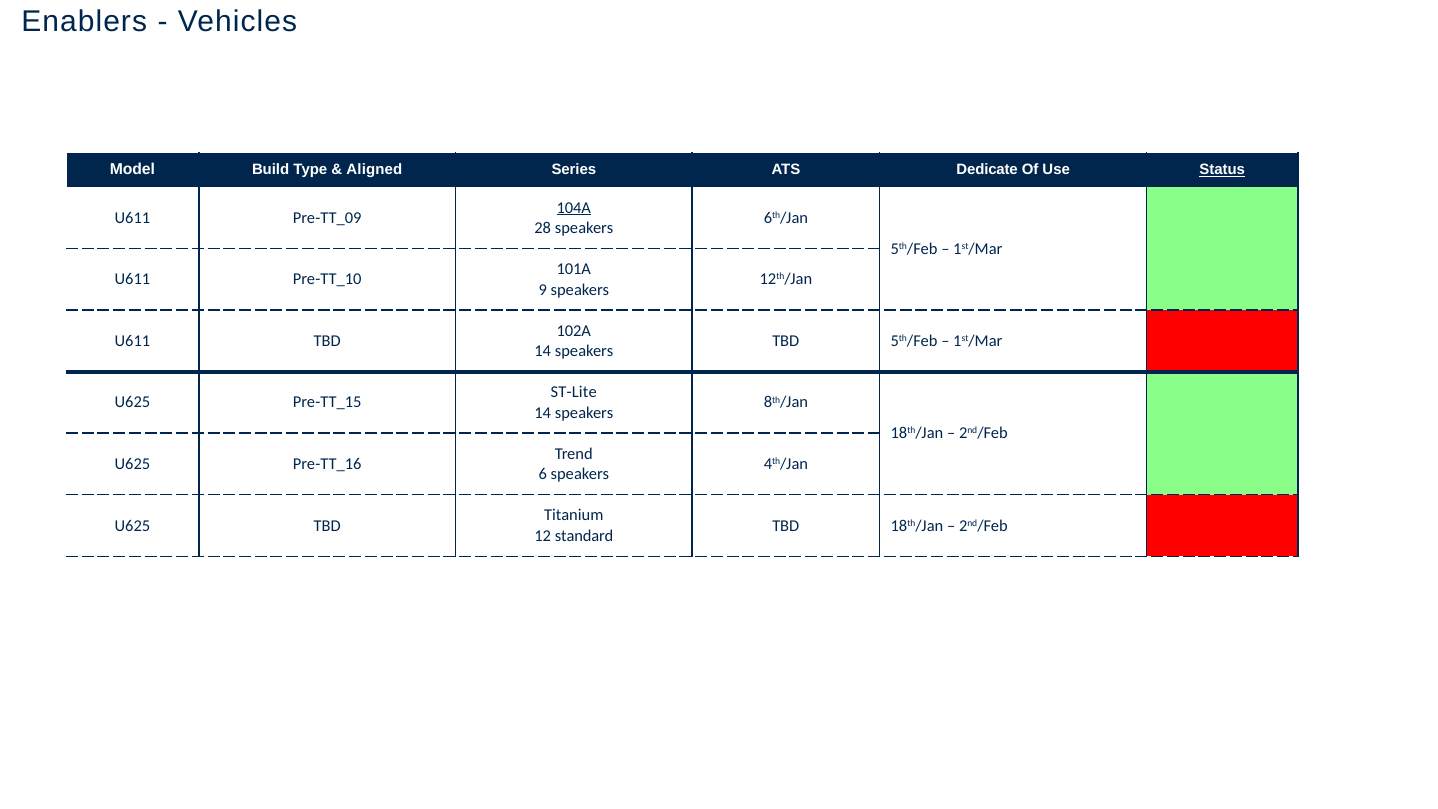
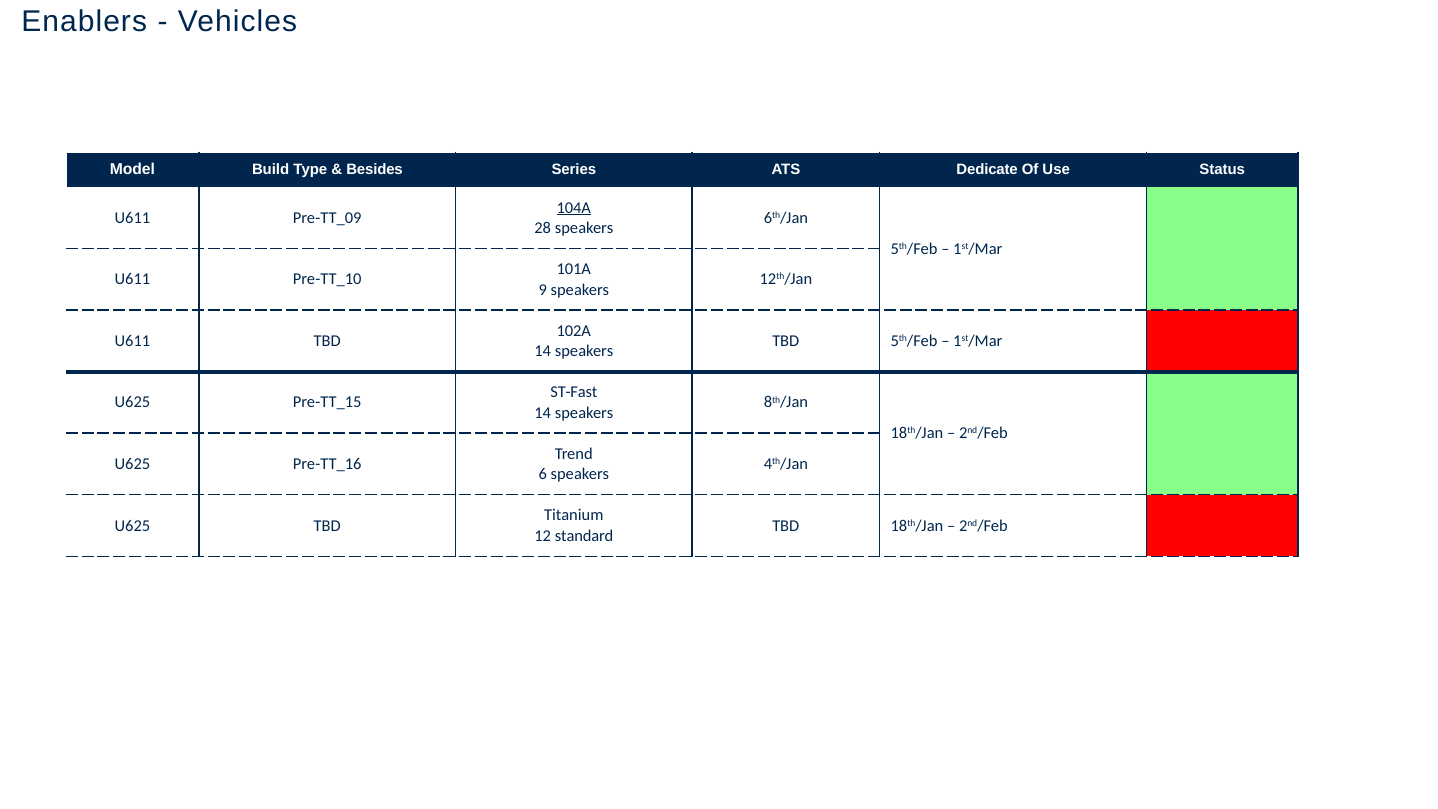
Aligned: Aligned -> Besides
Status underline: present -> none
ST-Lite: ST-Lite -> ST-Fast
